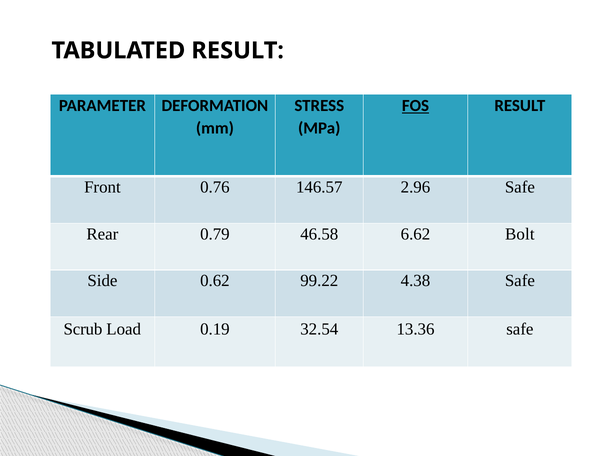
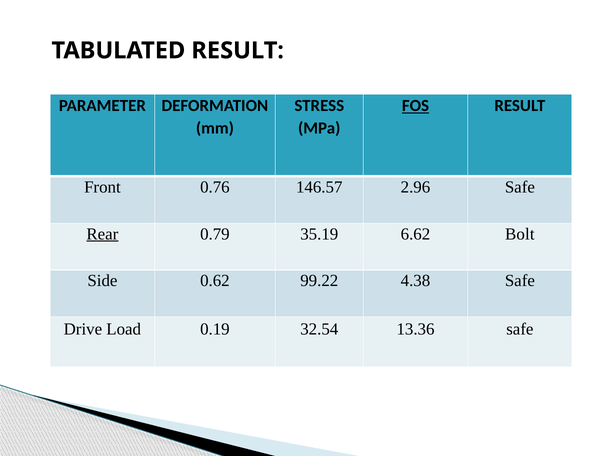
Rear underline: none -> present
46.58: 46.58 -> 35.19
Scrub: Scrub -> Drive
